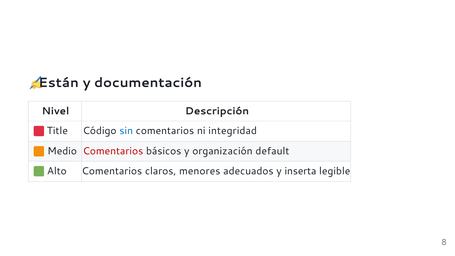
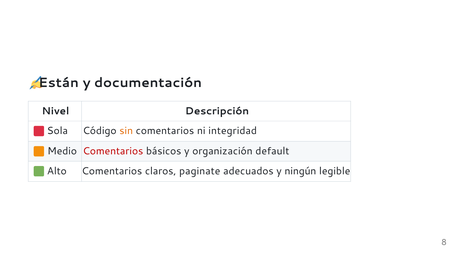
Title: Title -> Sola
sin colour: blue -> orange
menores: menores -> paginate
inserta: inserta -> ningún
